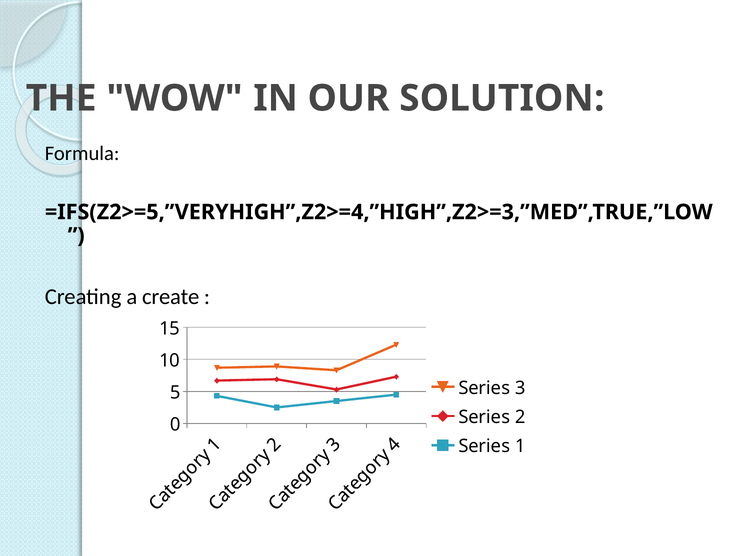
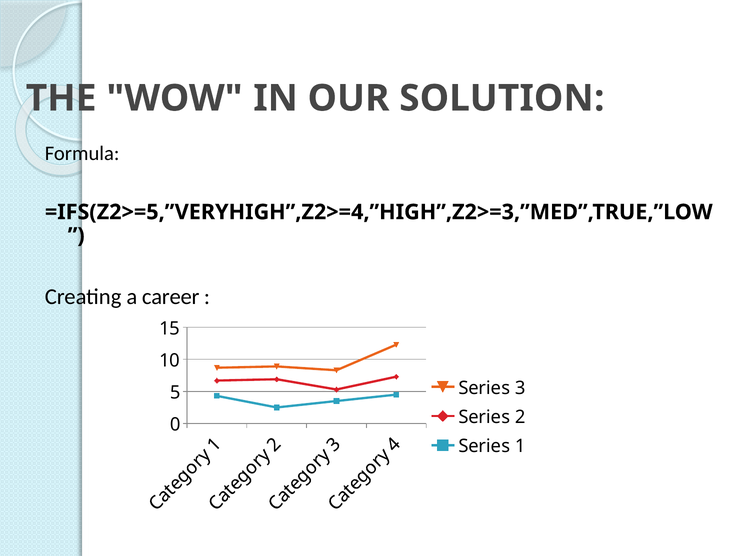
create: create -> career
